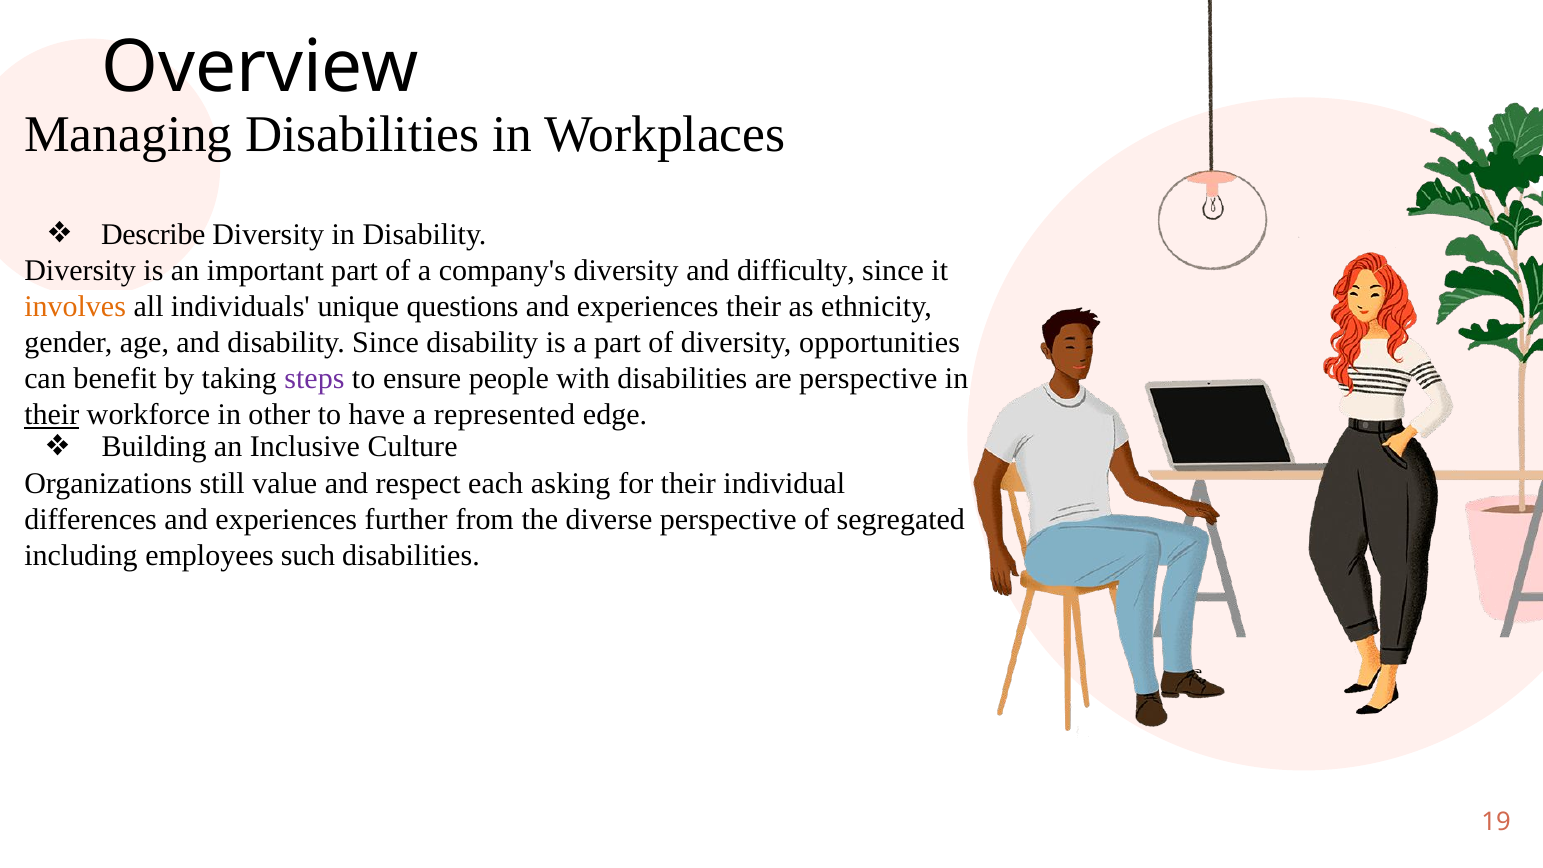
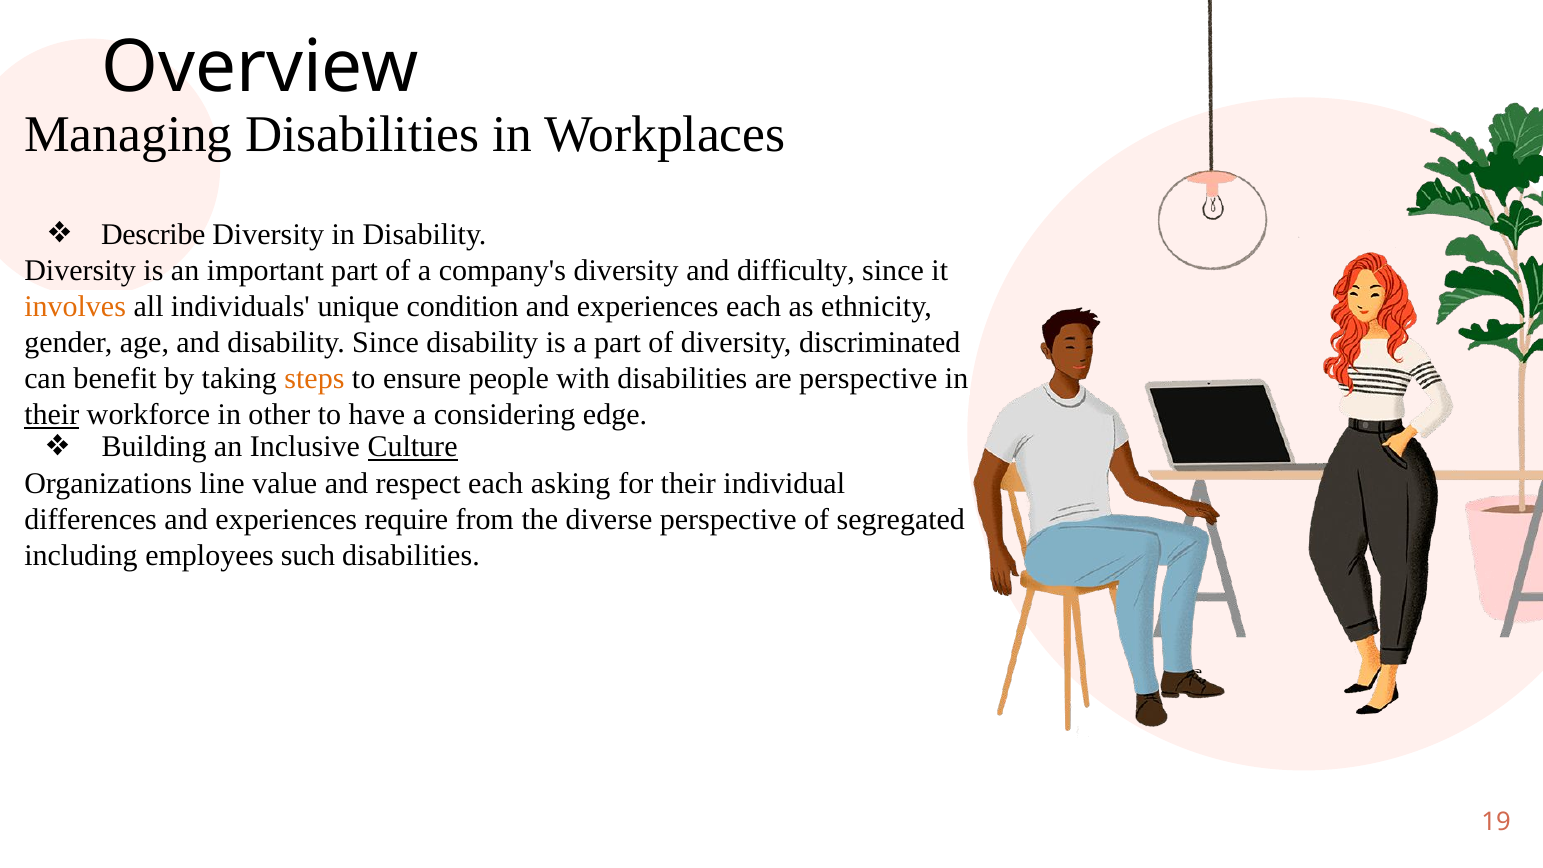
questions: questions -> condition
experiences their: their -> each
opportunities: opportunities -> discriminated
steps colour: purple -> orange
represented: represented -> considering
Culture underline: none -> present
still: still -> line
further: further -> require
